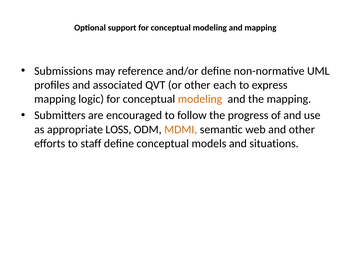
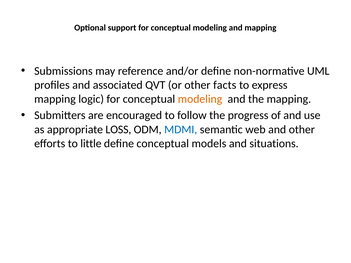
each: each -> facts
MDMI colour: orange -> blue
staff: staff -> little
